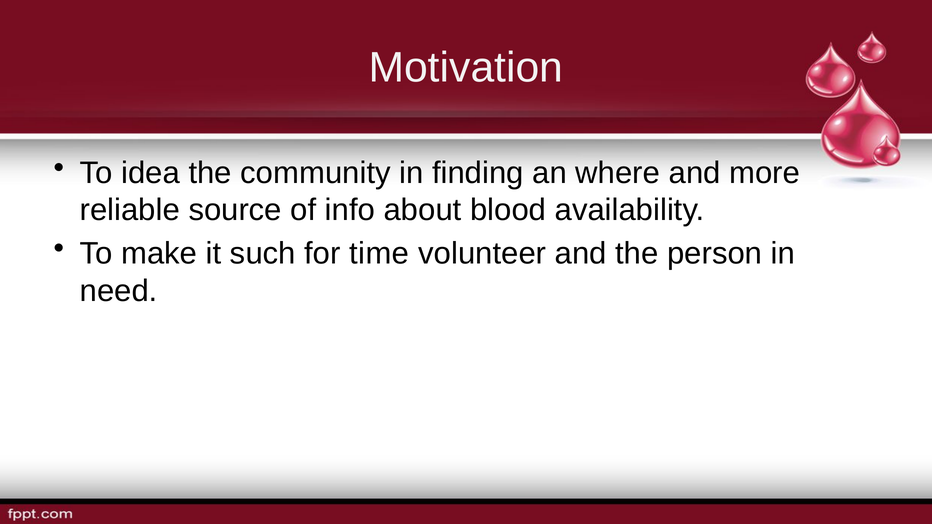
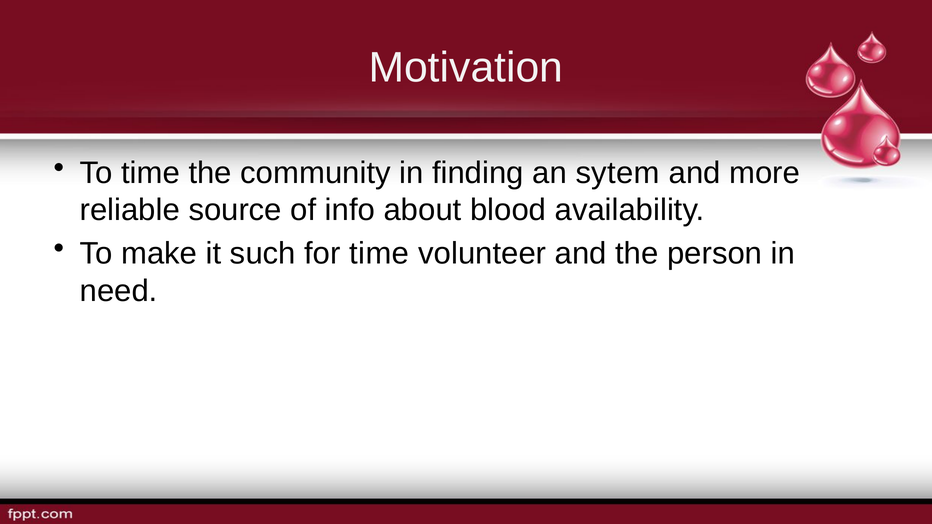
To idea: idea -> time
where: where -> sytem
